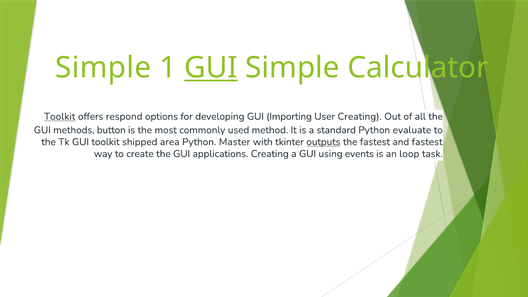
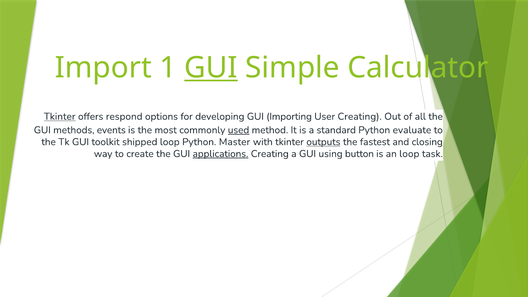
Simple at (103, 68): Simple -> Import
Toolkit at (60, 116): Toolkit -> Tkinter
button: button -> events
used underline: none -> present
shipped area: area -> loop
and fastest: fastest -> closing
applications underline: none -> present
events: events -> button
